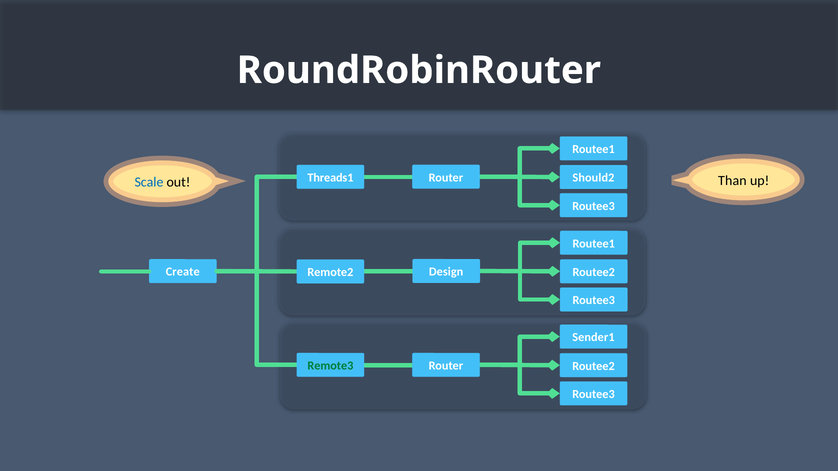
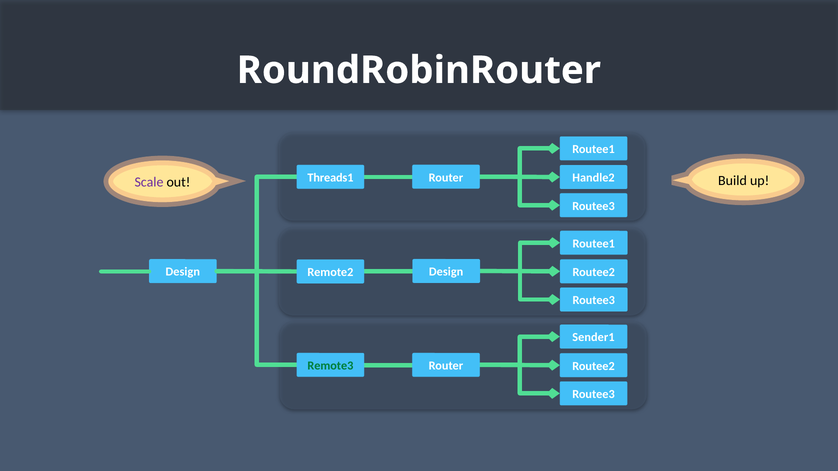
Should2: Should2 -> Handle2
Than: Than -> Build
Scale colour: blue -> purple
Create at (183, 272): Create -> Design
